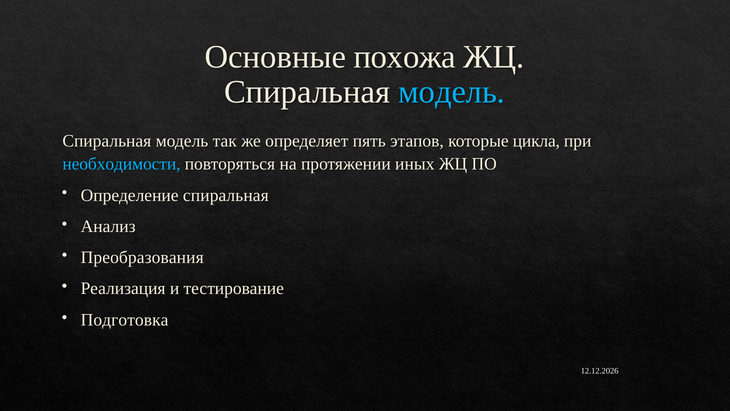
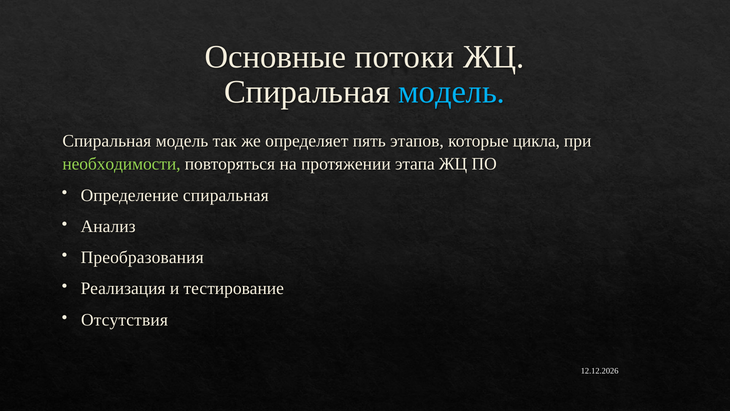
похожа: похожа -> потоки
необходимости colour: light blue -> light green
иных: иных -> этапа
Подготовка: Подготовка -> Отсутствия
